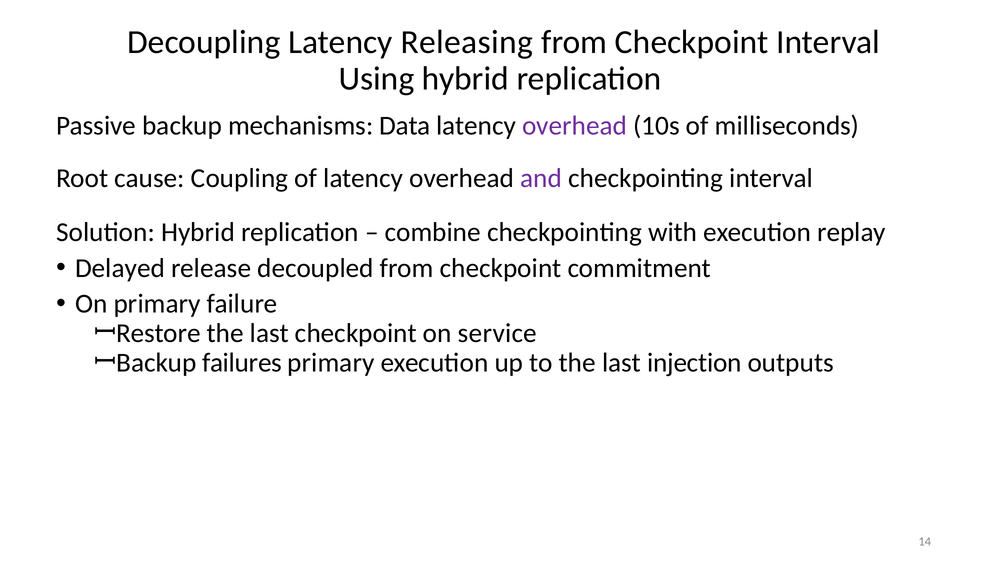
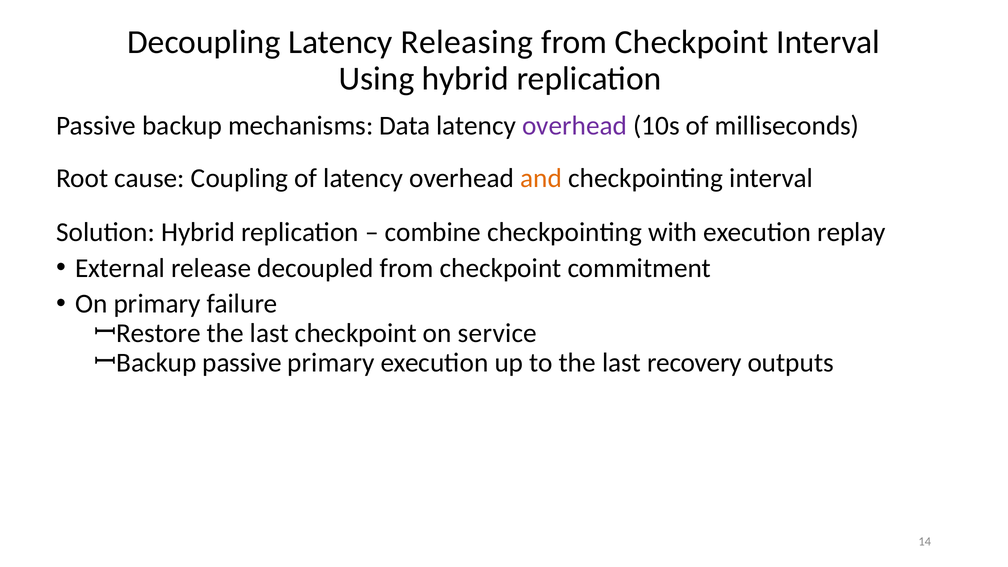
and colour: purple -> orange
Delayed: Delayed -> External
Backup failures: failures -> passive
injection: injection -> recovery
